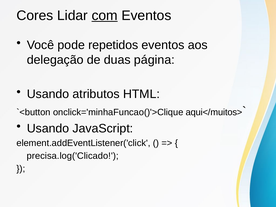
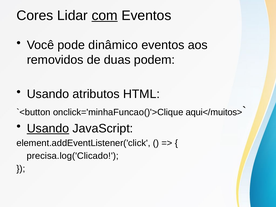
repetidos: repetidos -> dinâmico
delegação: delegação -> removidos
página: página -> podem
Usando at (48, 128) underline: none -> present
